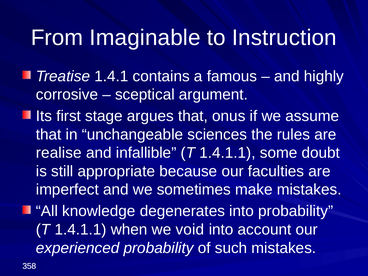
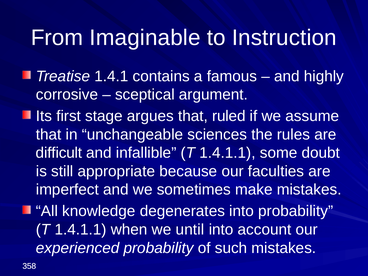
onus: onus -> ruled
realise: realise -> difficult
void: void -> until
